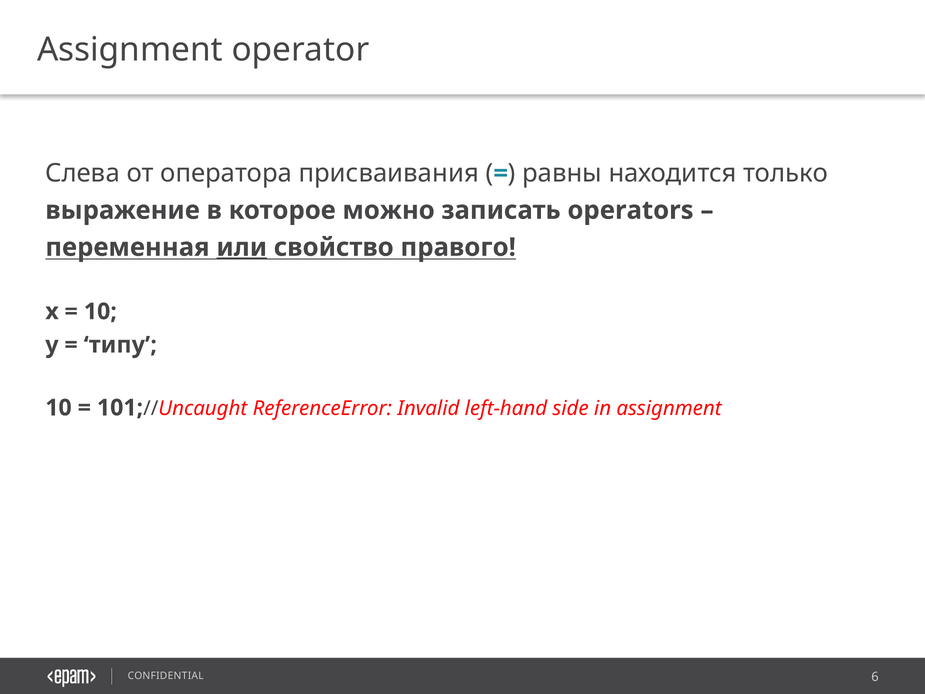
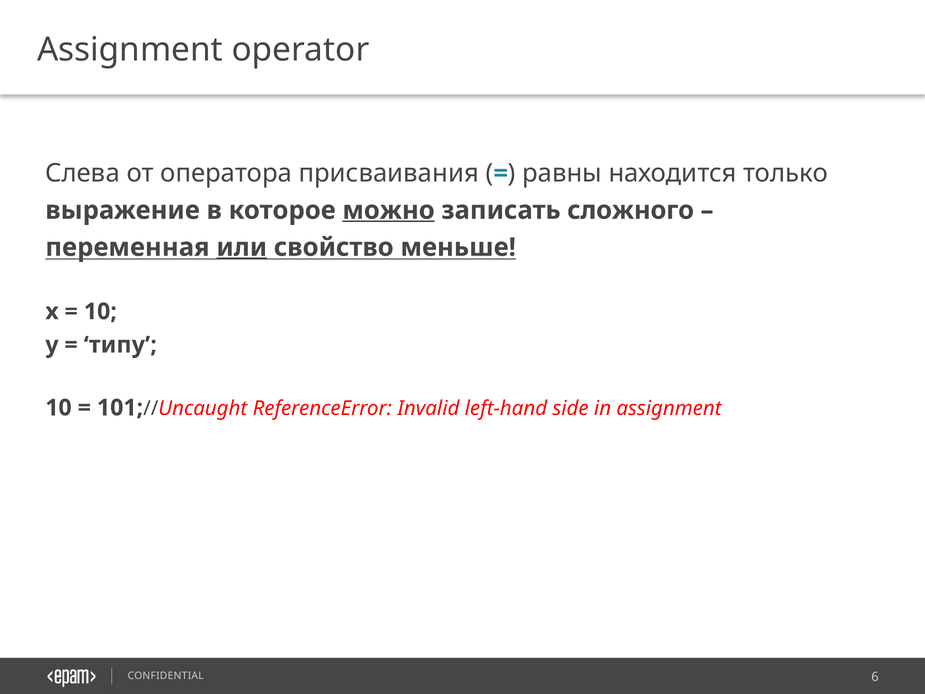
можно underline: none -> present
operators: operators -> сложного
правого: правого -> меньше
